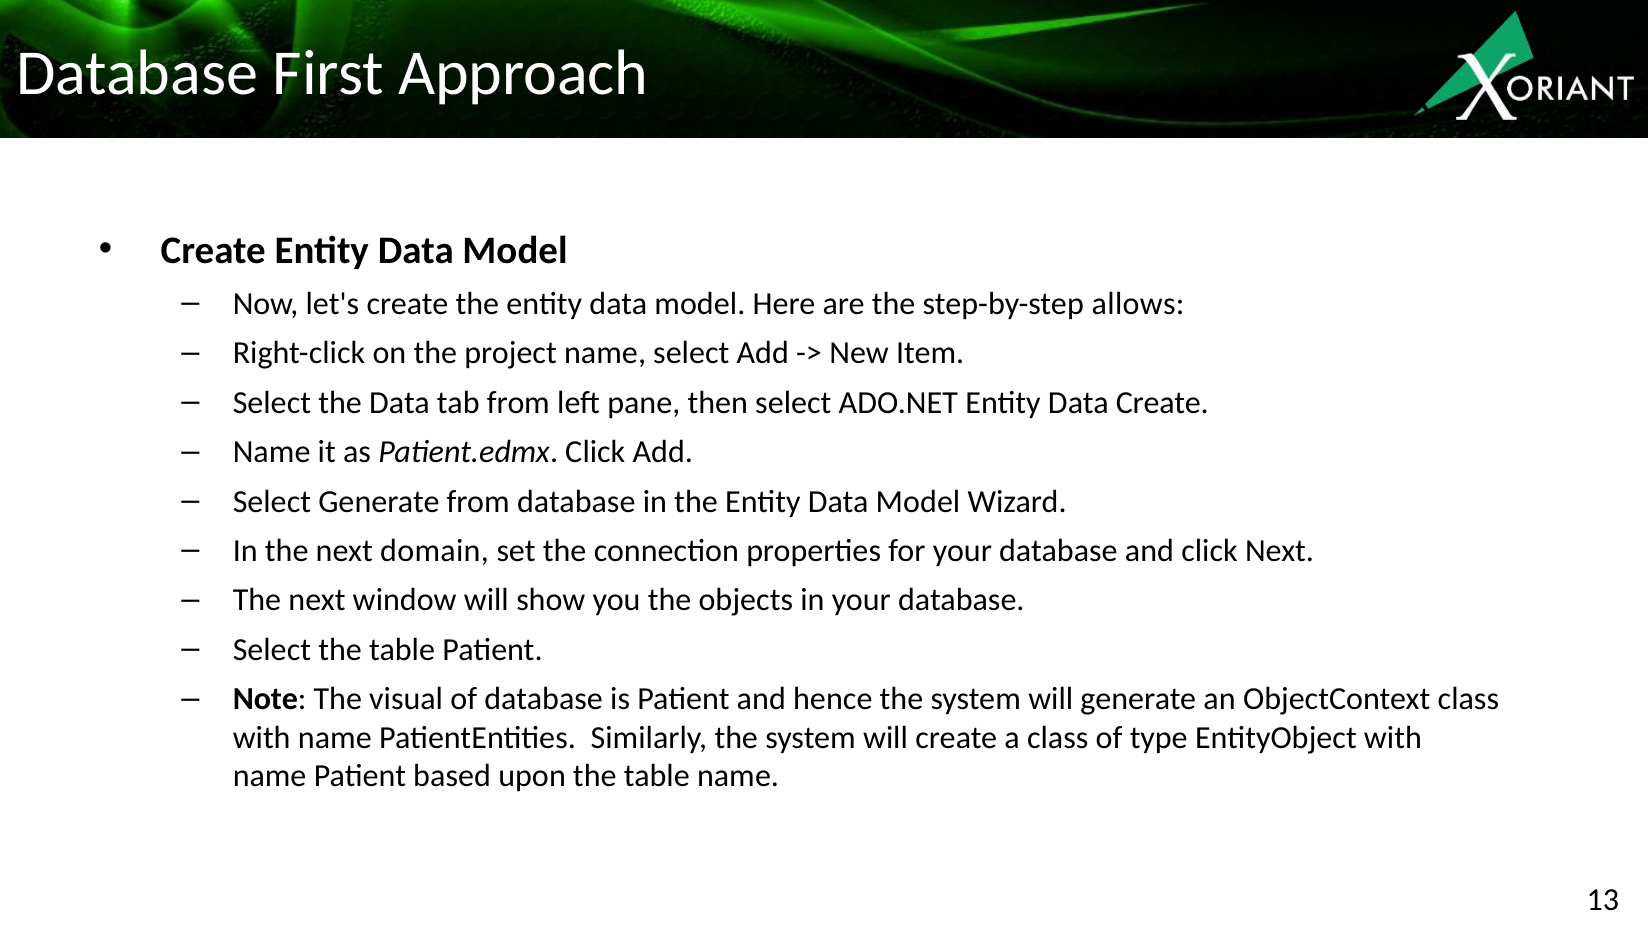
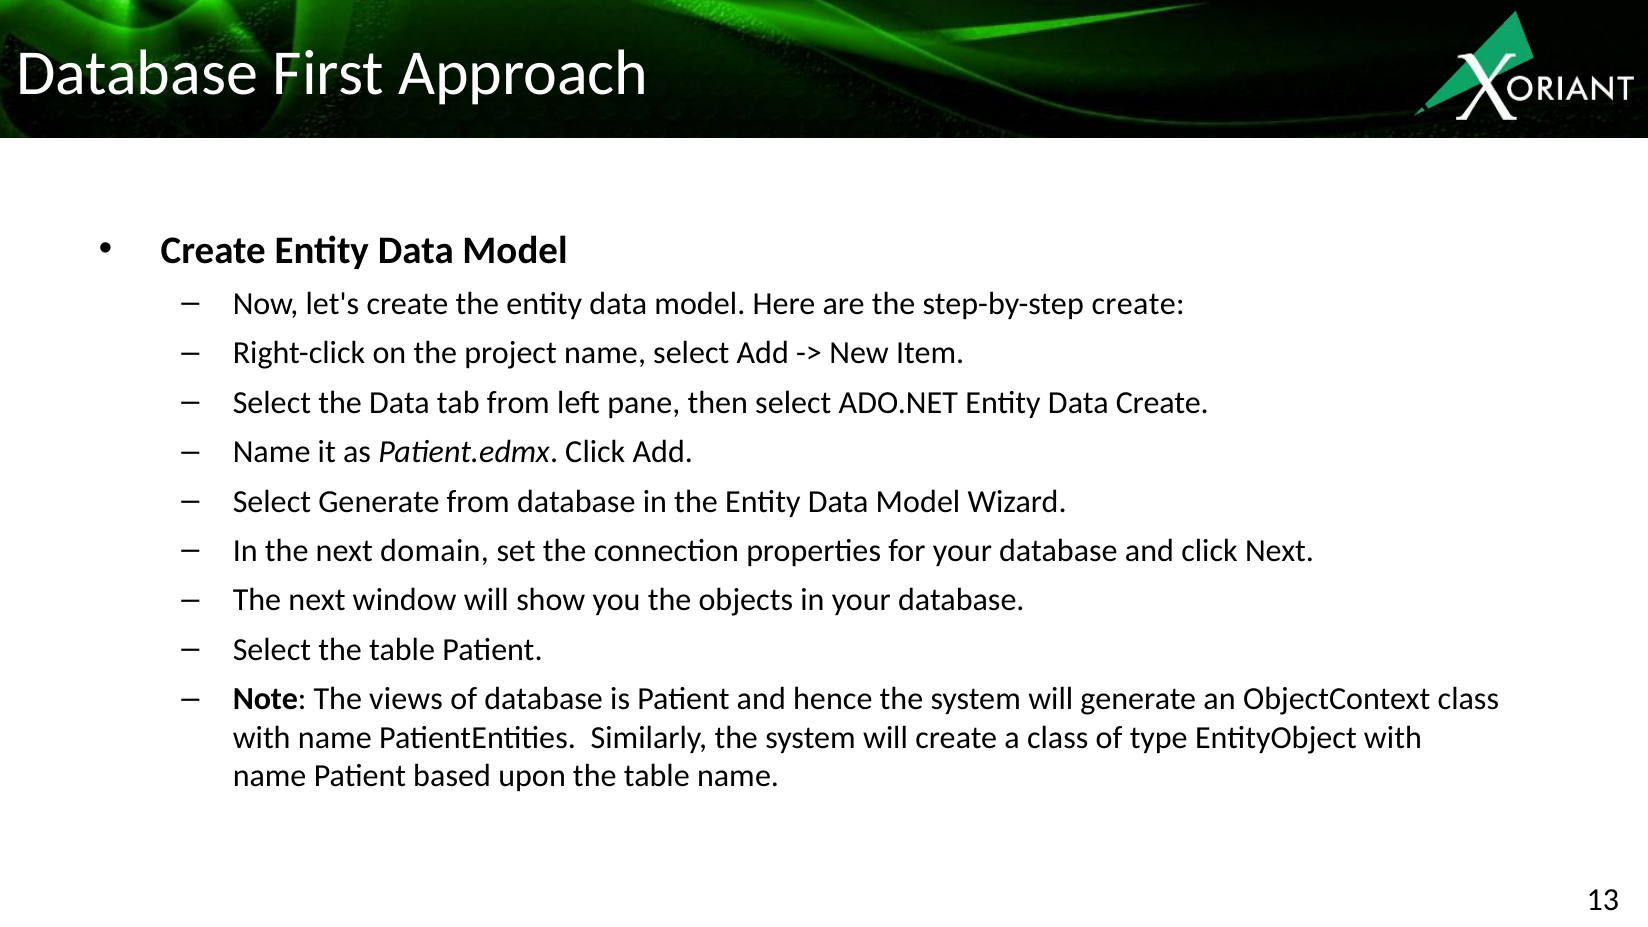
step-by-step allows: allows -> create
visual: visual -> views
